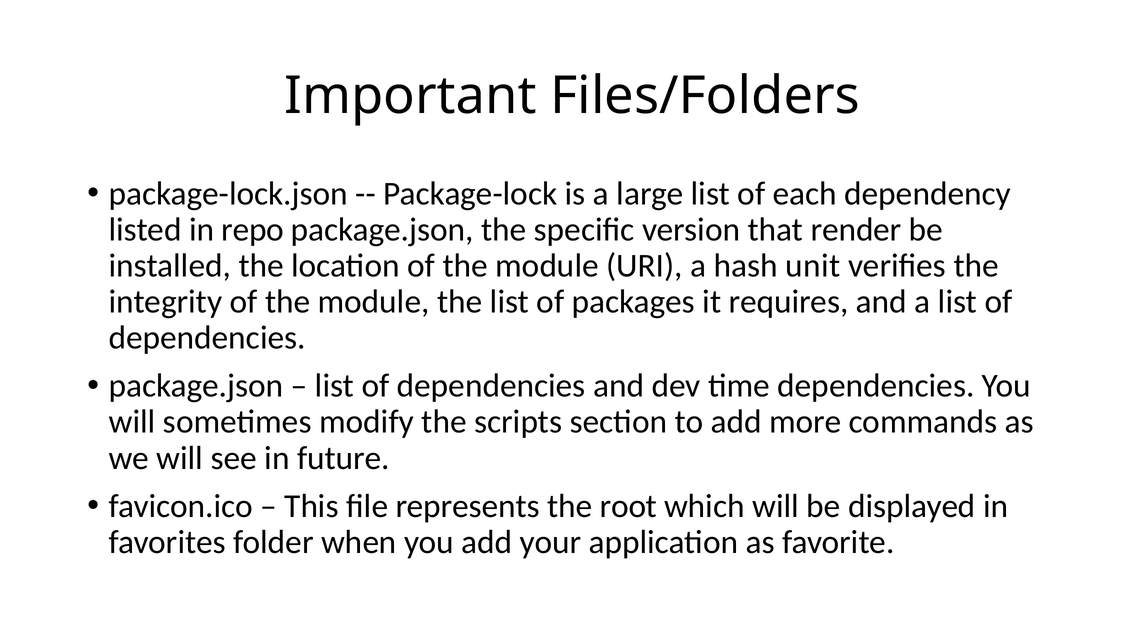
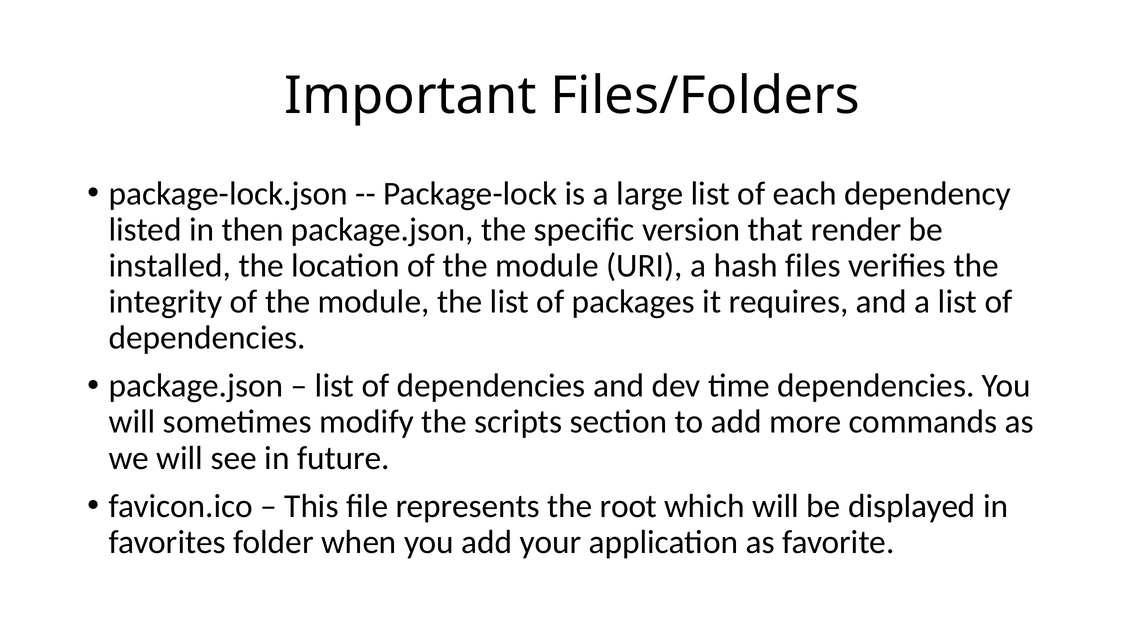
repo: repo -> then
unit: unit -> files
